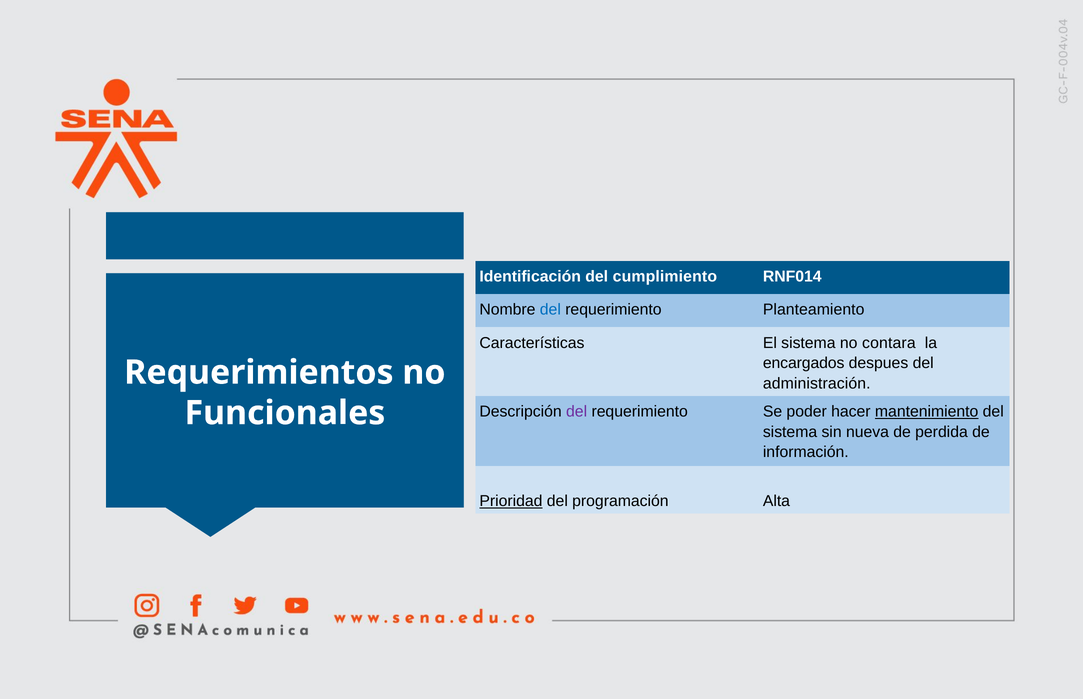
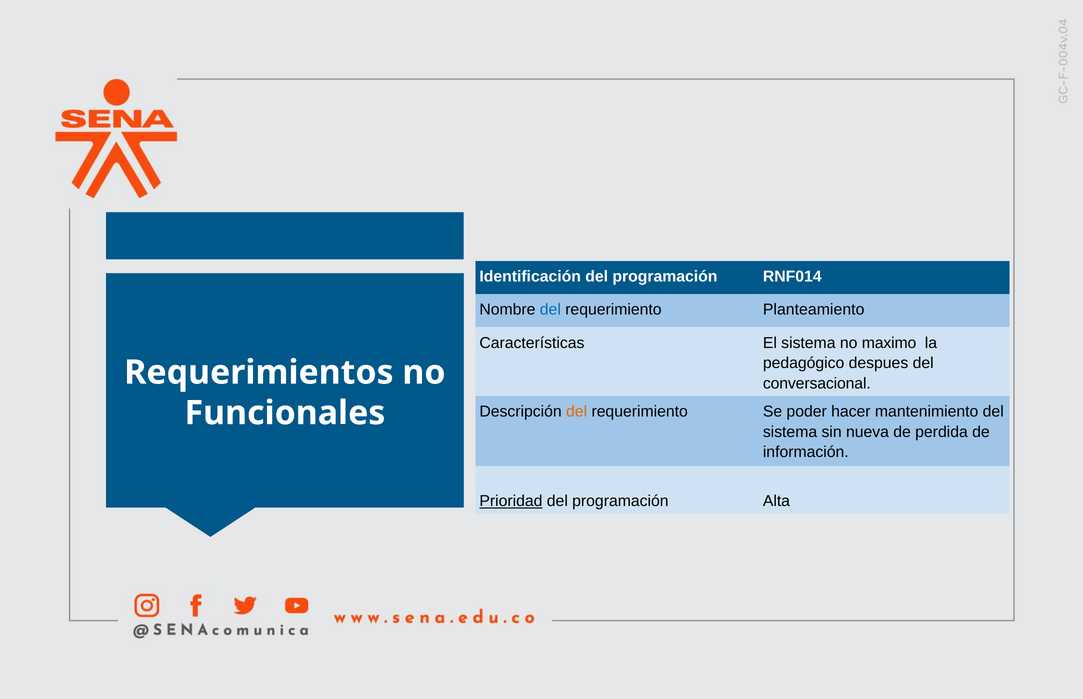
Identificación del cumplimiento: cumplimiento -> programación
contara: contara -> maximo
encargados: encargados -> pedagógico
administración: administración -> conversacional
del at (577, 412) colour: purple -> orange
mantenimiento underline: present -> none
